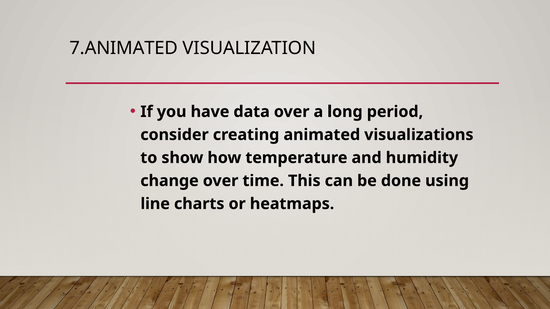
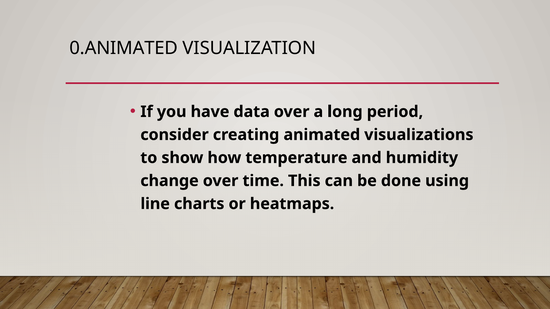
7.ANIMATED: 7.ANIMATED -> 0.ANIMATED
